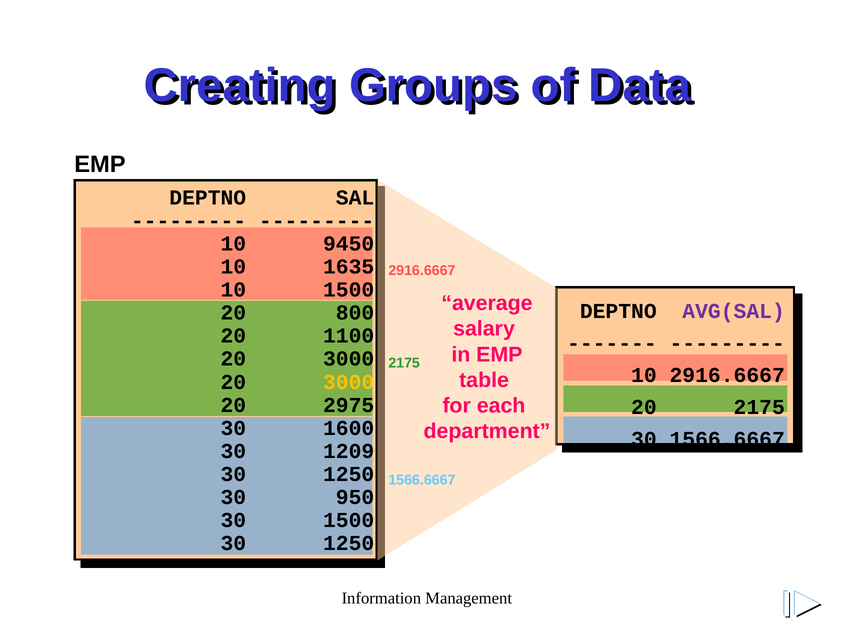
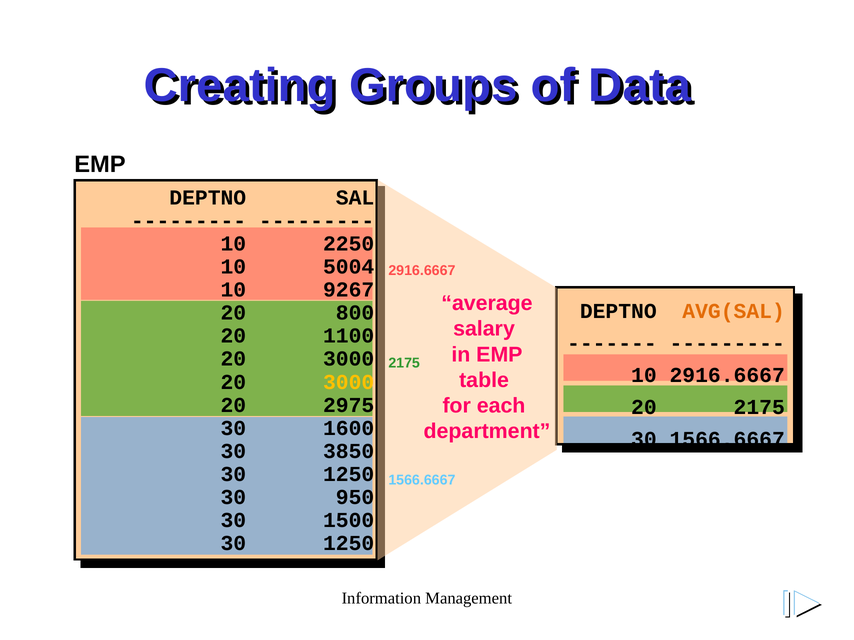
9450: 9450 -> 2250
1635: 1635 -> 5004
10 1500: 1500 -> 9267
AVG(SAL colour: purple -> orange
1209: 1209 -> 3850
